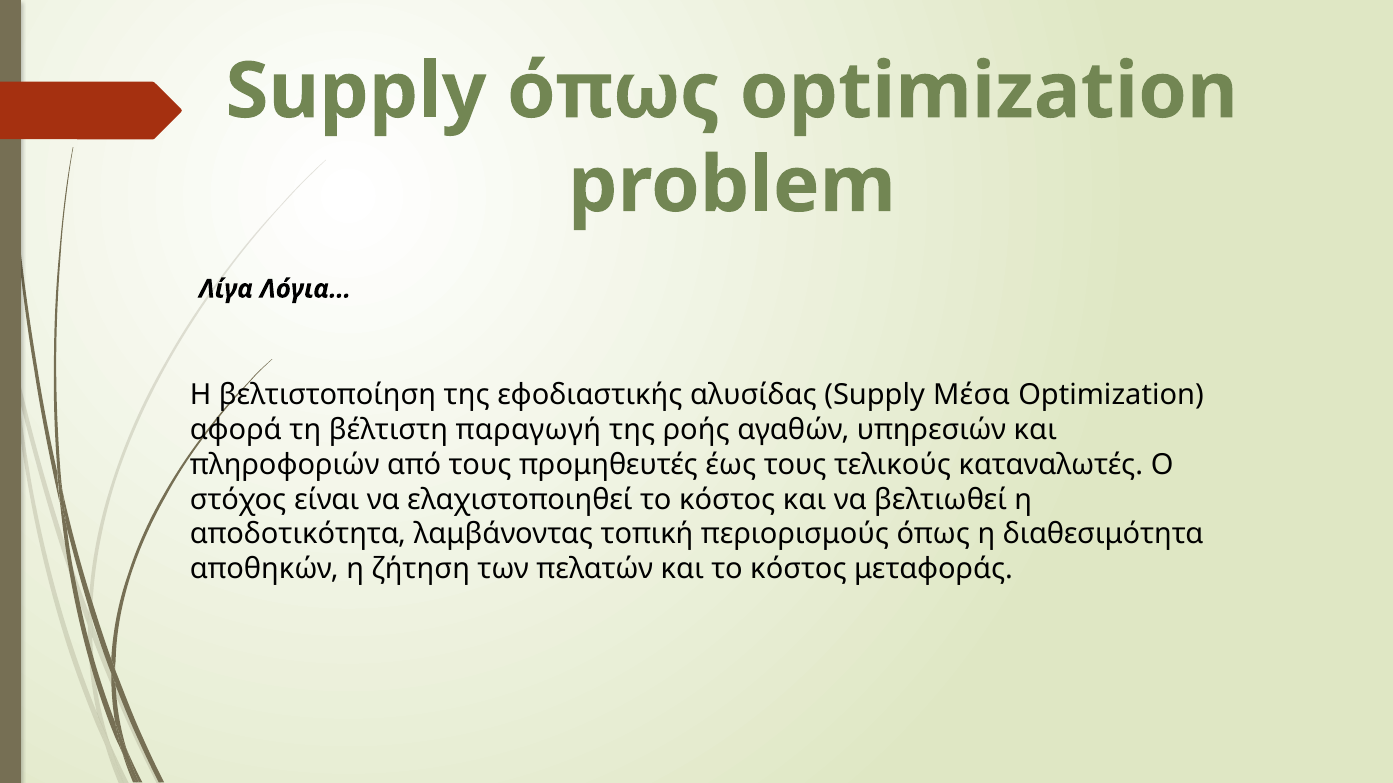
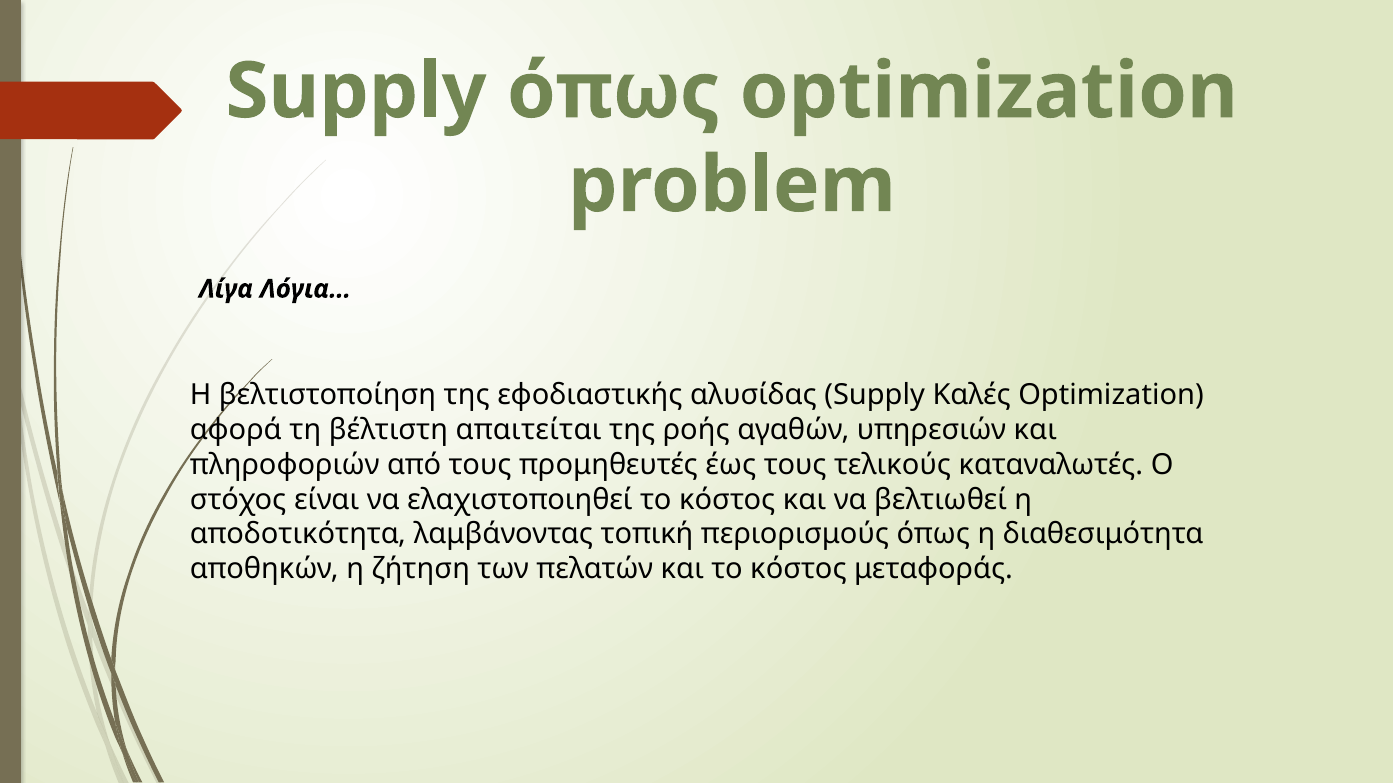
Μέσα: Μέσα -> Καλές
παραγωγή: παραγωγή -> απαιτείται
